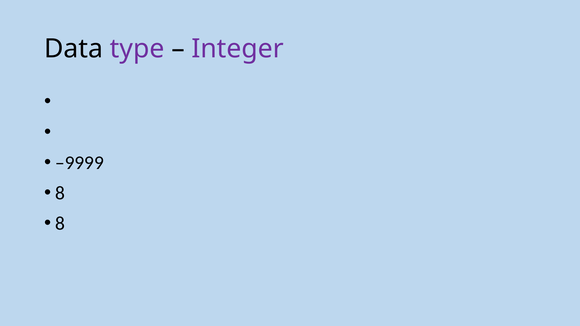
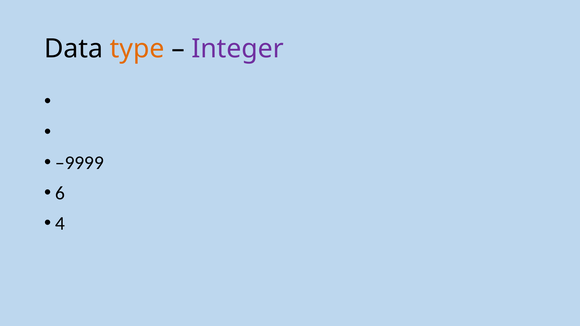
type colour: purple -> orange
8 at (60, 193): 8 -> 6
8 at (60, 224): 8 -> 4
